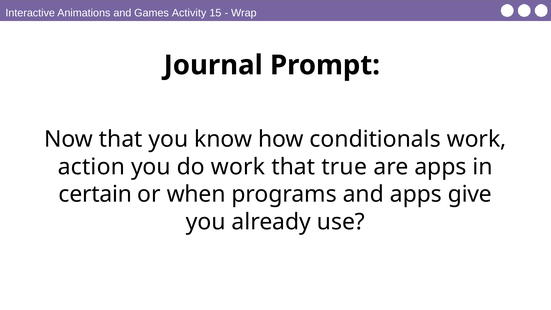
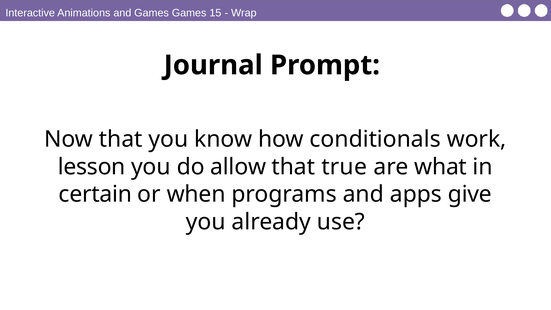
Games Activity: Activity -> Games
action: action -> lesson
do work: work -> allow
are apps: apps -> what
